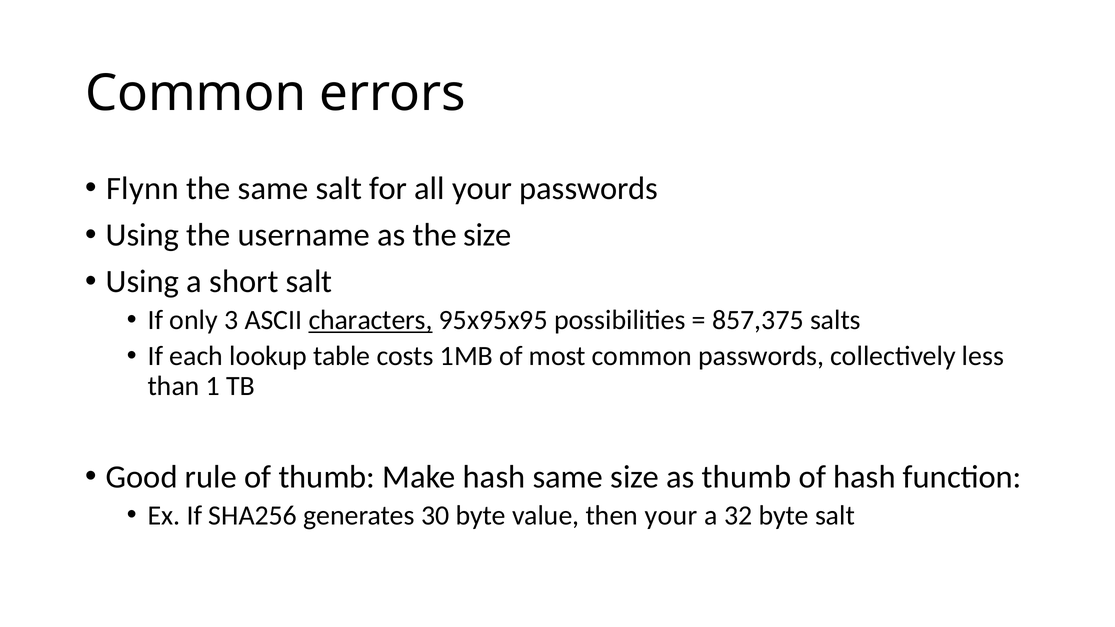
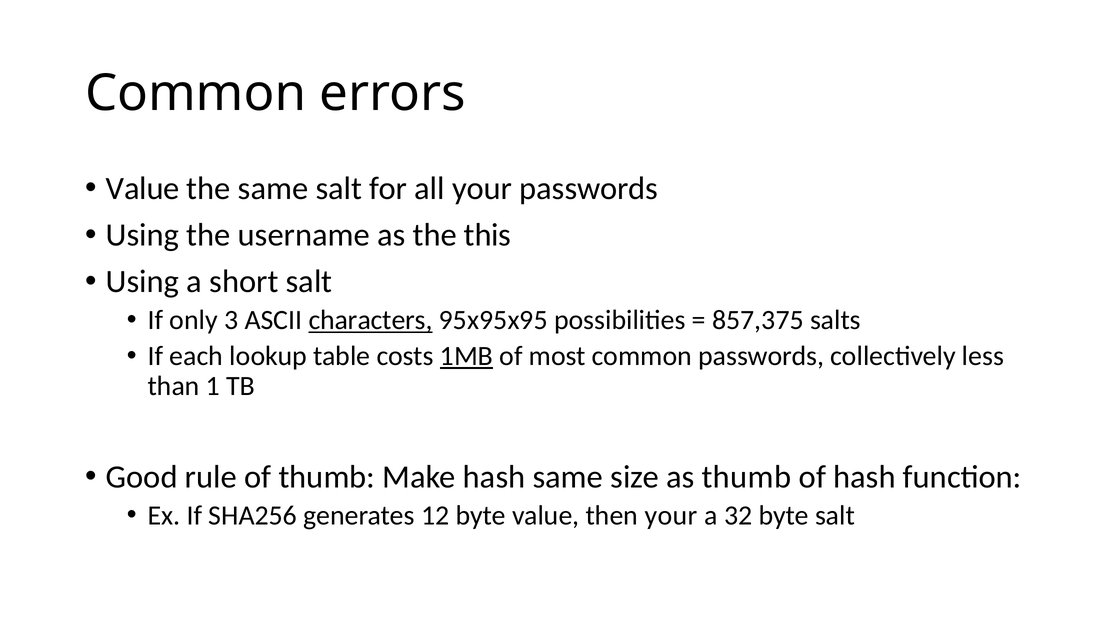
Flynn at (142, 188): Flynn -> Value
the size: size -> this
1MB underline: none -> present
30: 30 -> 12
